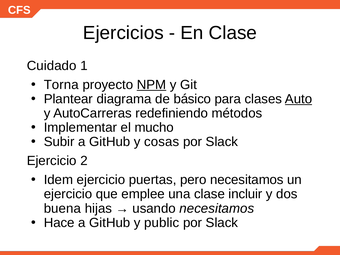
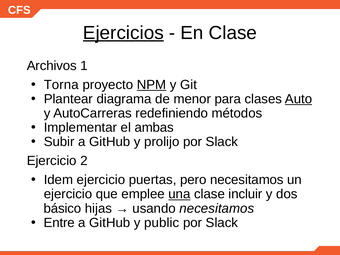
Ejercicios underline: none -> present
Cuidado: Cuidado -> Archivos
básico: básico -> menor
mucho: mucho -> ambas
cosas: cosas -> prolijo
una underline: none -> present
buena: buena -> básico
Hace: Hace -> Entre
